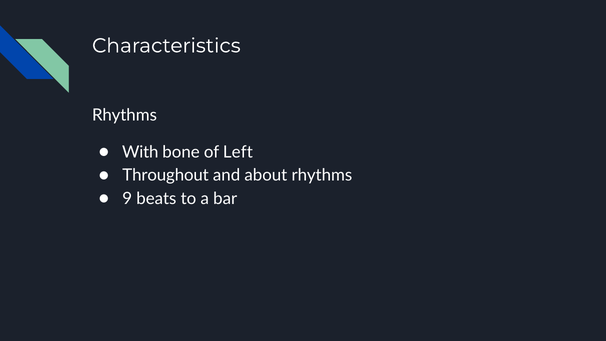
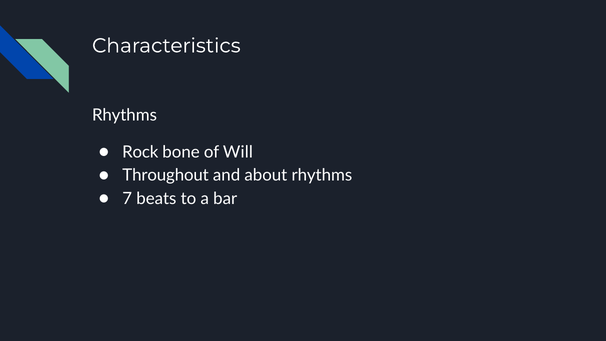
With: With -> Rock
Left: Left -> Will
9: 9 -> 7
